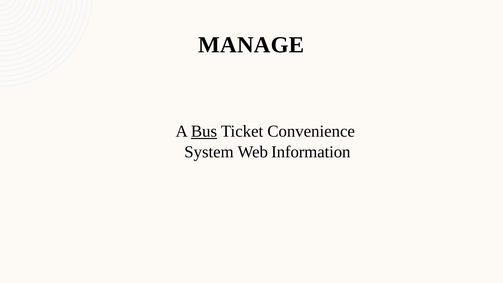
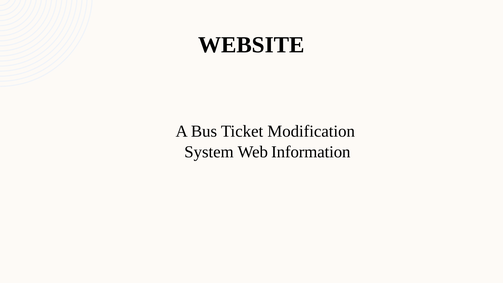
MANAGE: MANAGE -> WEBSITE
Bus underline: present -> none
Convenience: Convenience -> Modification
